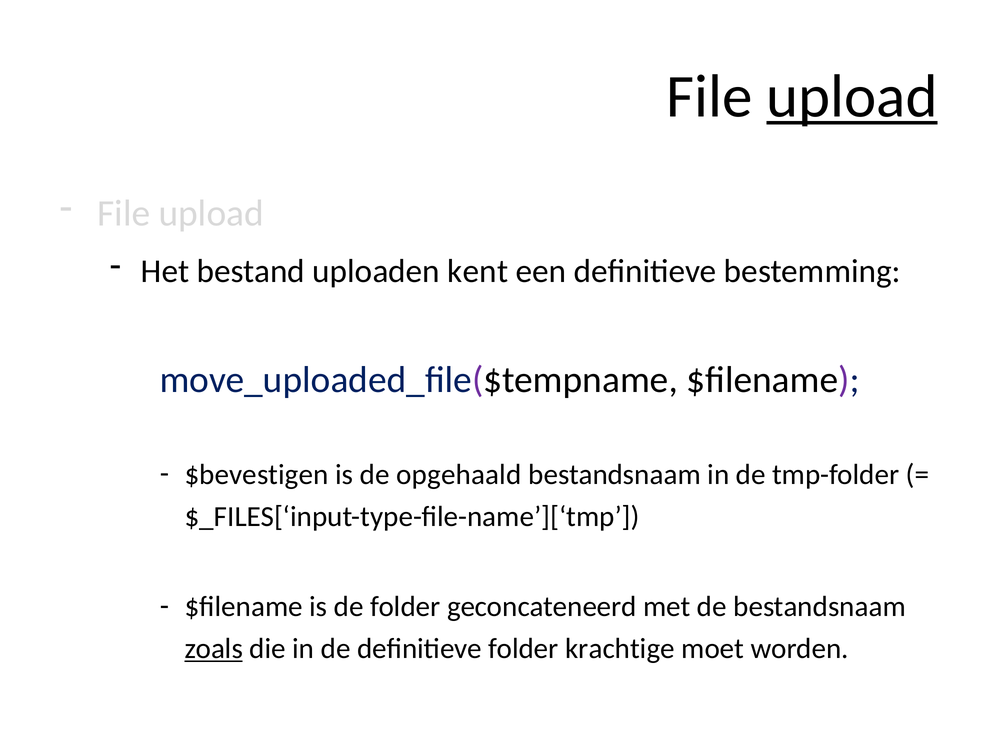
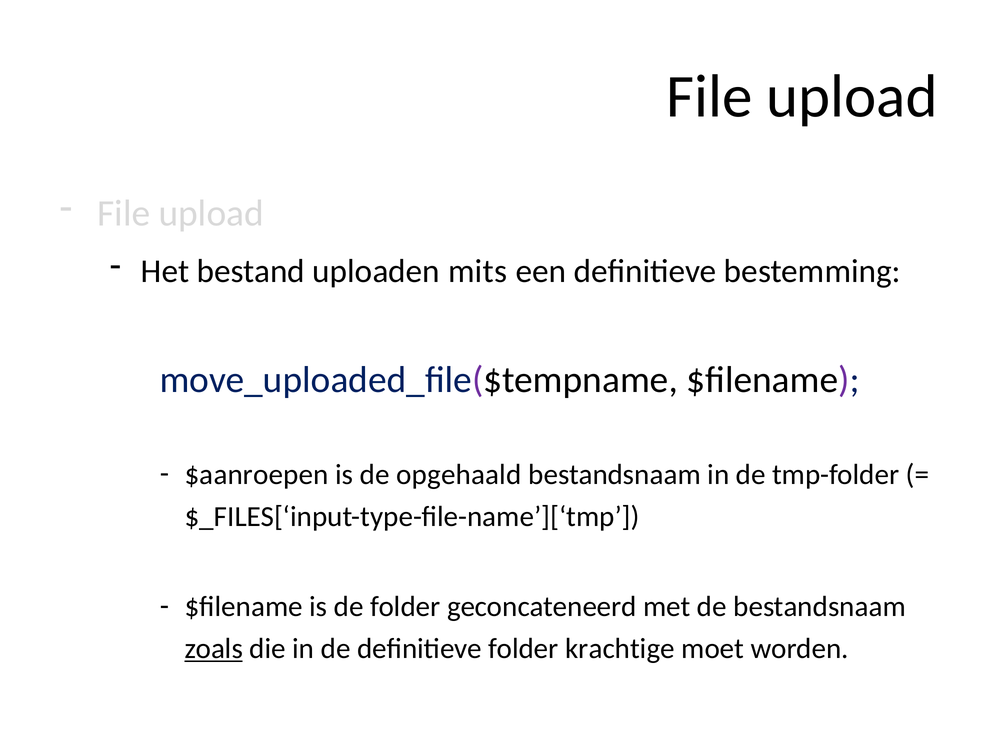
upload at (852, 97) underline: present -> none
kent: kent -> mits
$bevestigen: $bevestigen -> $aanroepen
